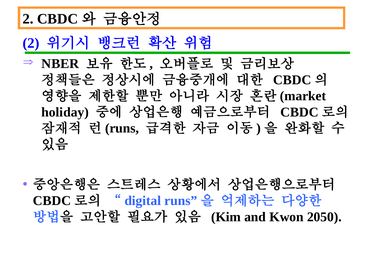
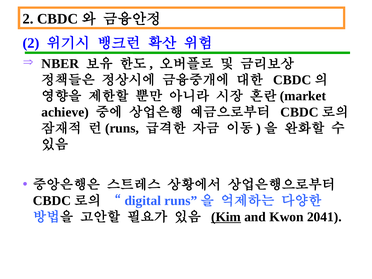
holiday: holiday -> achieve
Kim underline: none -> present
2050: 2050 -> 2041
